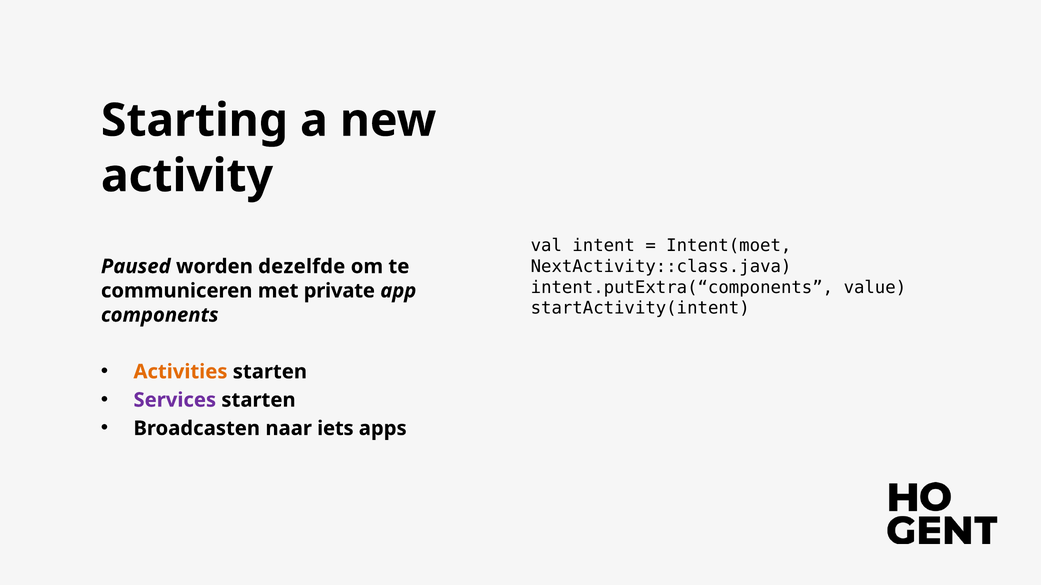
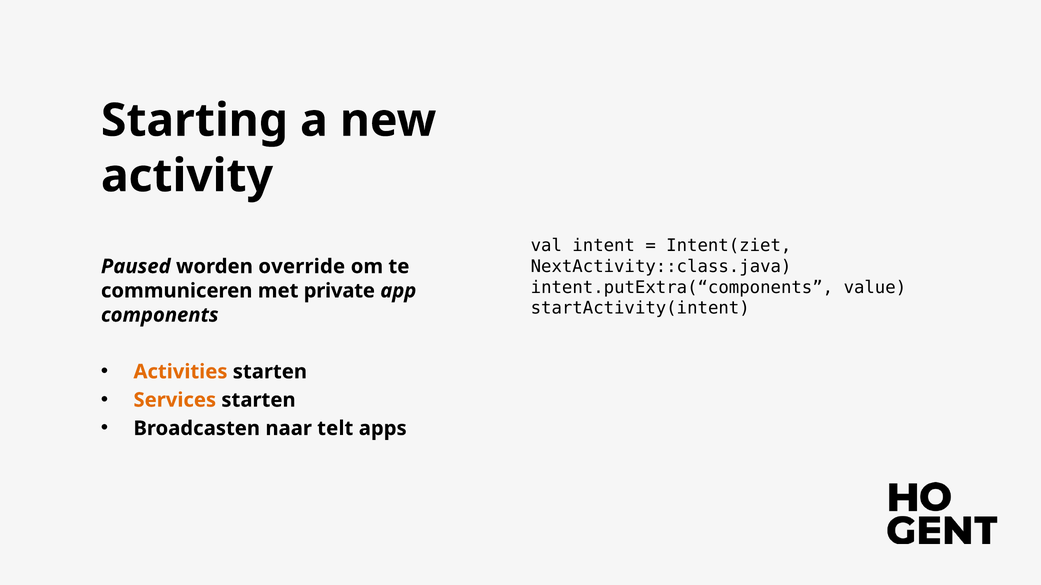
Intent(moet: Intent(moet -> Intent(ziet
dezelfde: dezelfde -> override
Services colour: purple -> orange
iets: iets -> telt
